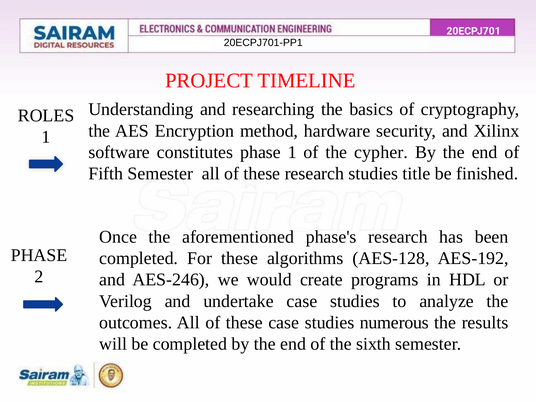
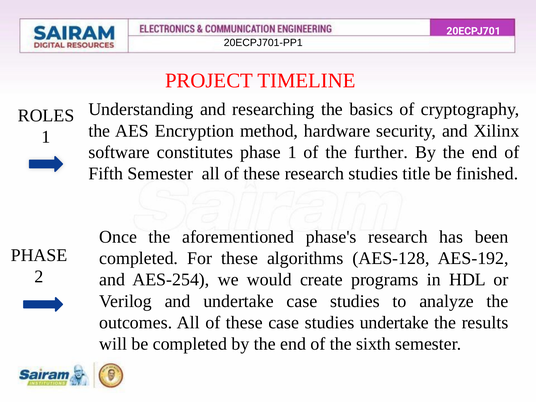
cypher: cypher -> further
AES-246: AES-246 -> AES-254
studies numerous: numerous -> undertake
